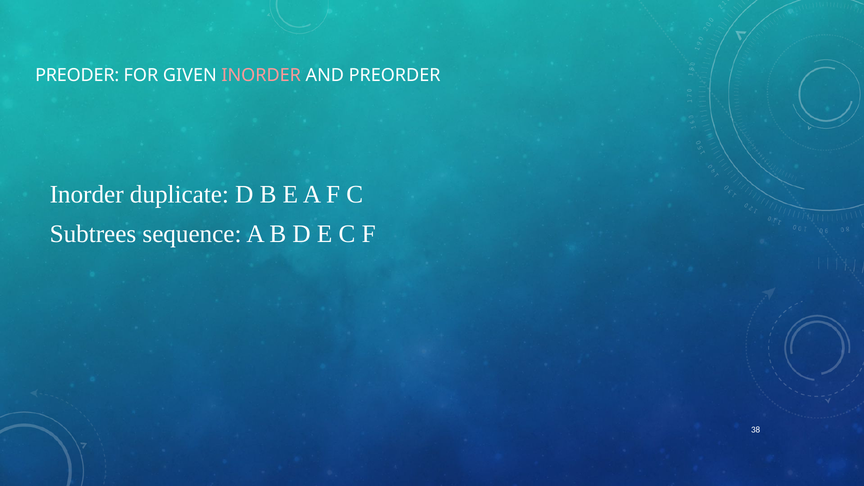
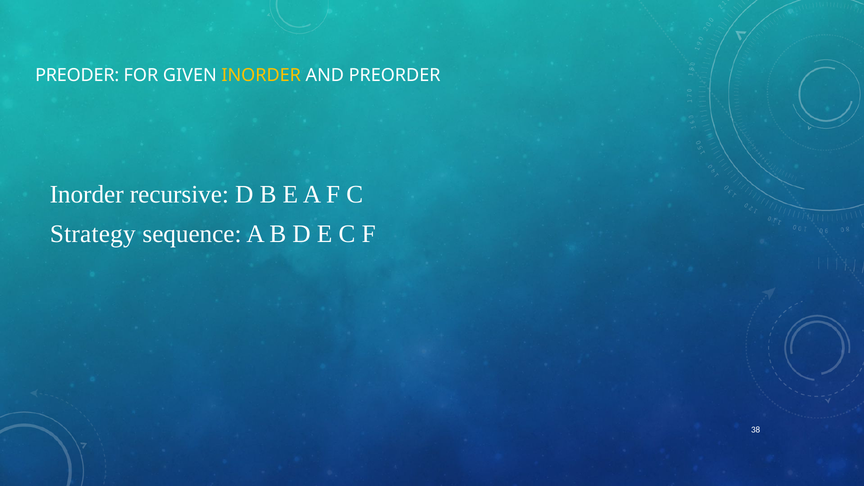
INORDER at (261, 75) colour: pink -> yellow
duplicate: duplicate -> recursive
Subtrees: Subtrees -> Strategy
